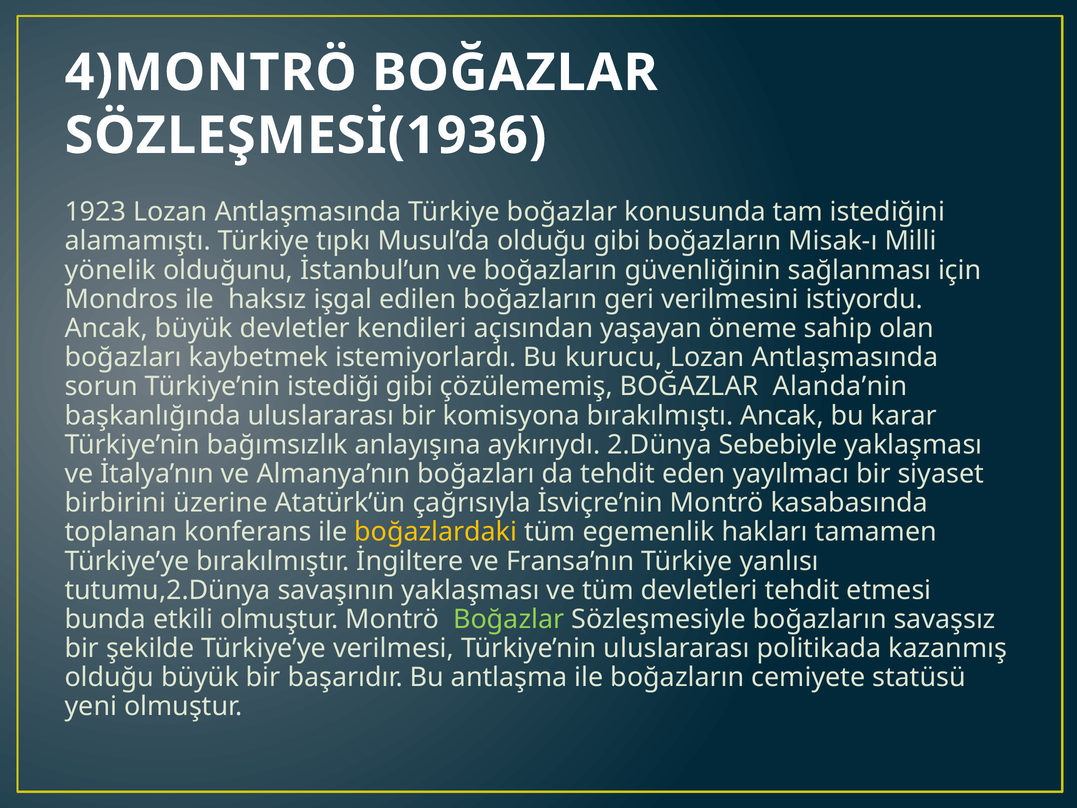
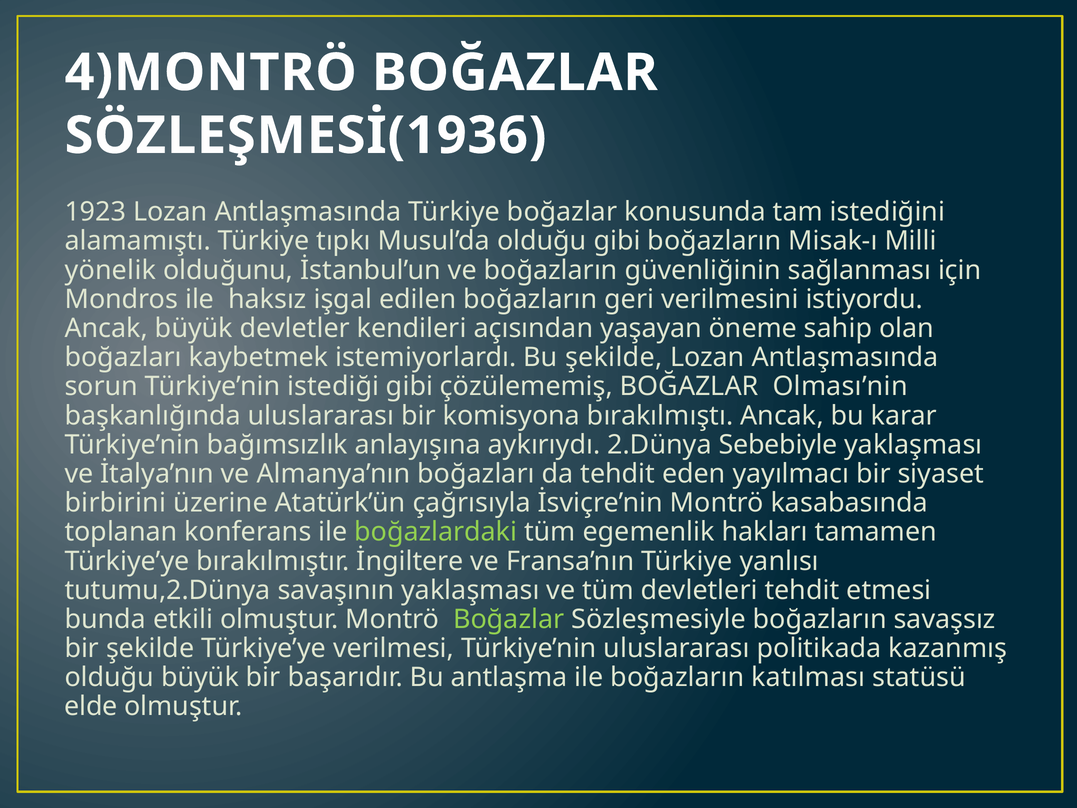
Bu kurucu: kurucu -> şekilde
Alanda’nin: Alanda’nin -> Olması’nin
boğazlardaki colour: yellow -> light green
cemiyete: cemiyete -> katılması
yeni: yeni -> elde
